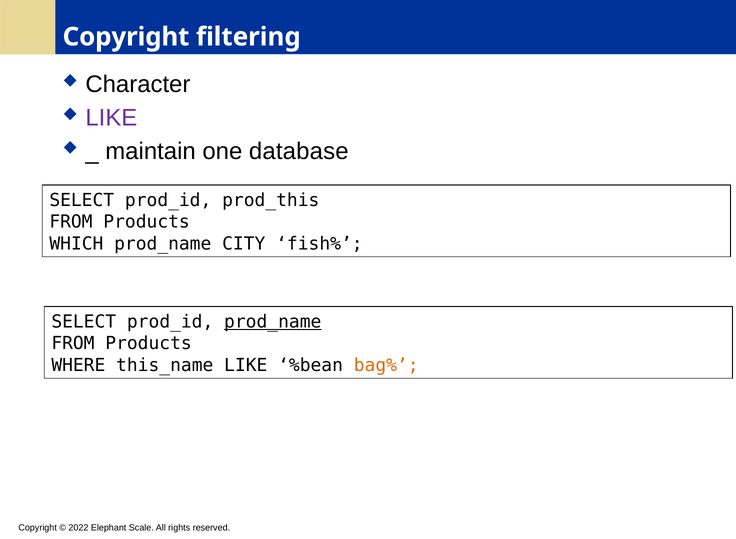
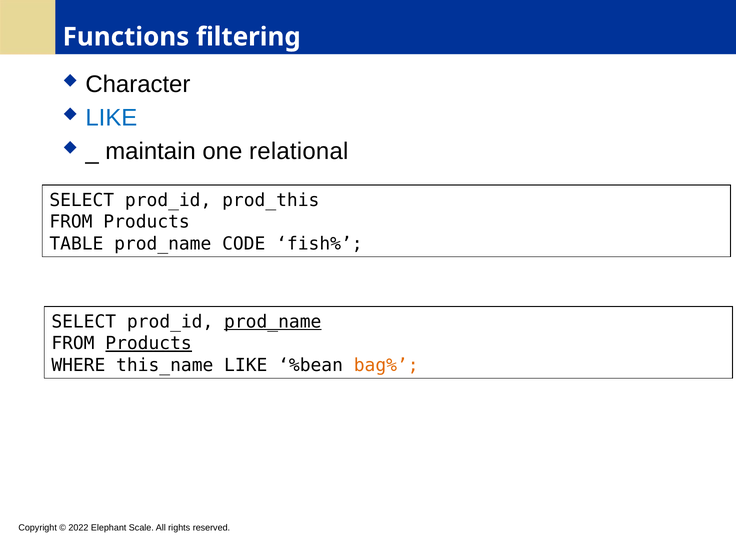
Copyright at (126, 37): Copyright -> Functions
LIKE at (111, 118) colour: purple -> blue
database: database -> relational
WHICH: WHICH -> TABLE
CITY: CITY -> CODE
Products at (149, 343) underline: none -> present
